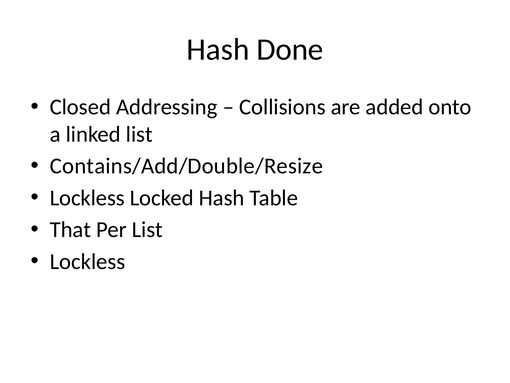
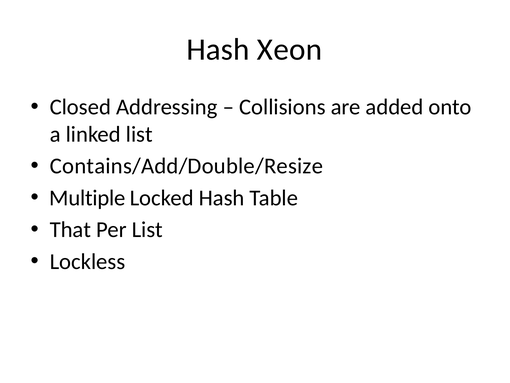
Done: Done -> Xeon
Lockless at (87, 198): Lockless -> Multiple
